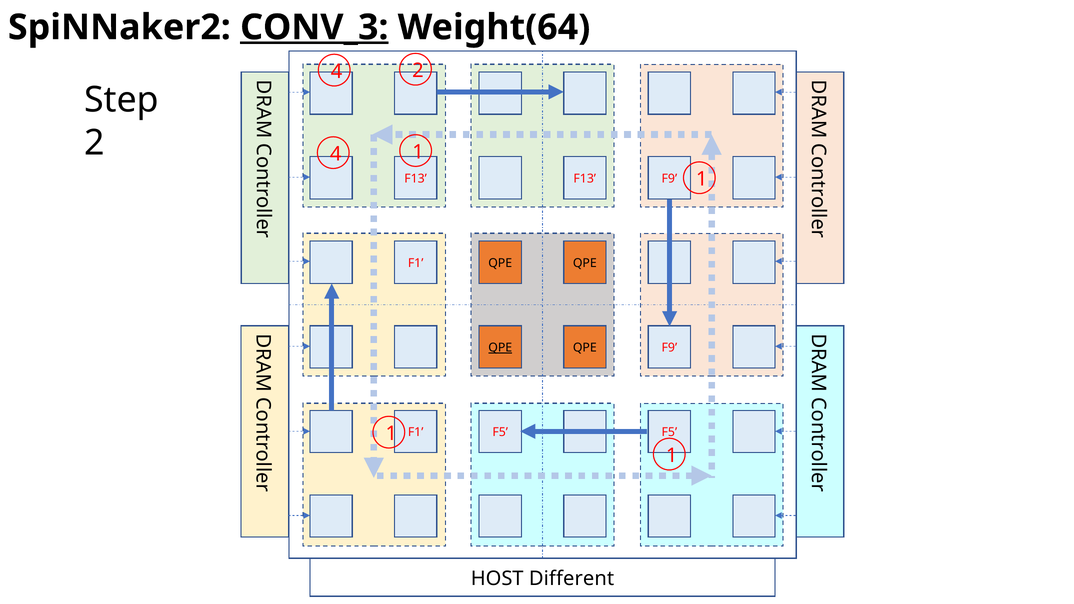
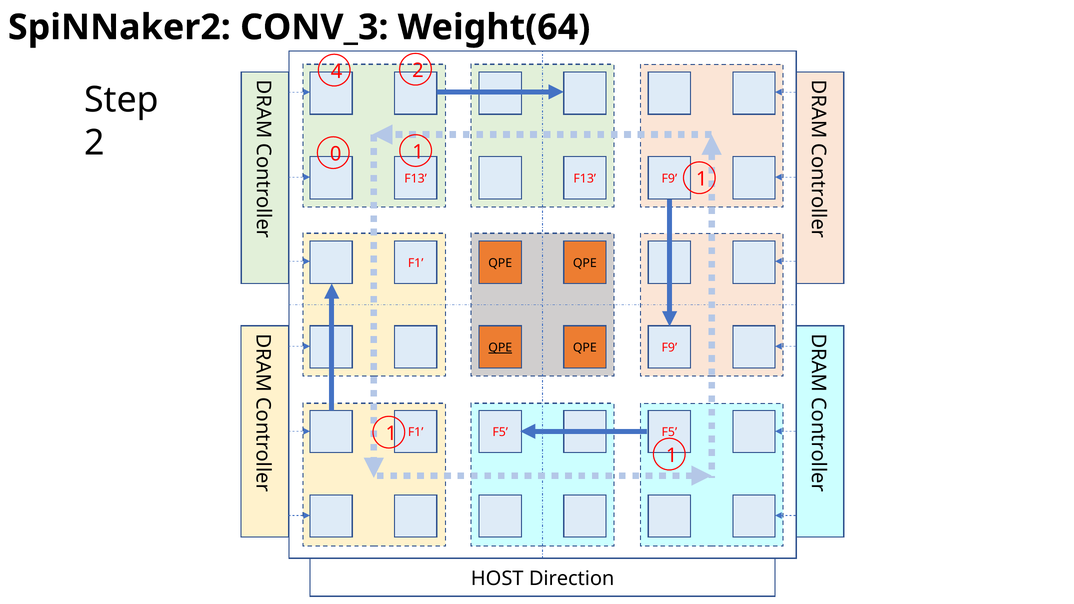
CONV_3 underline: present -> none
2 4: 4 -> 0
Different: Different -> Direction
